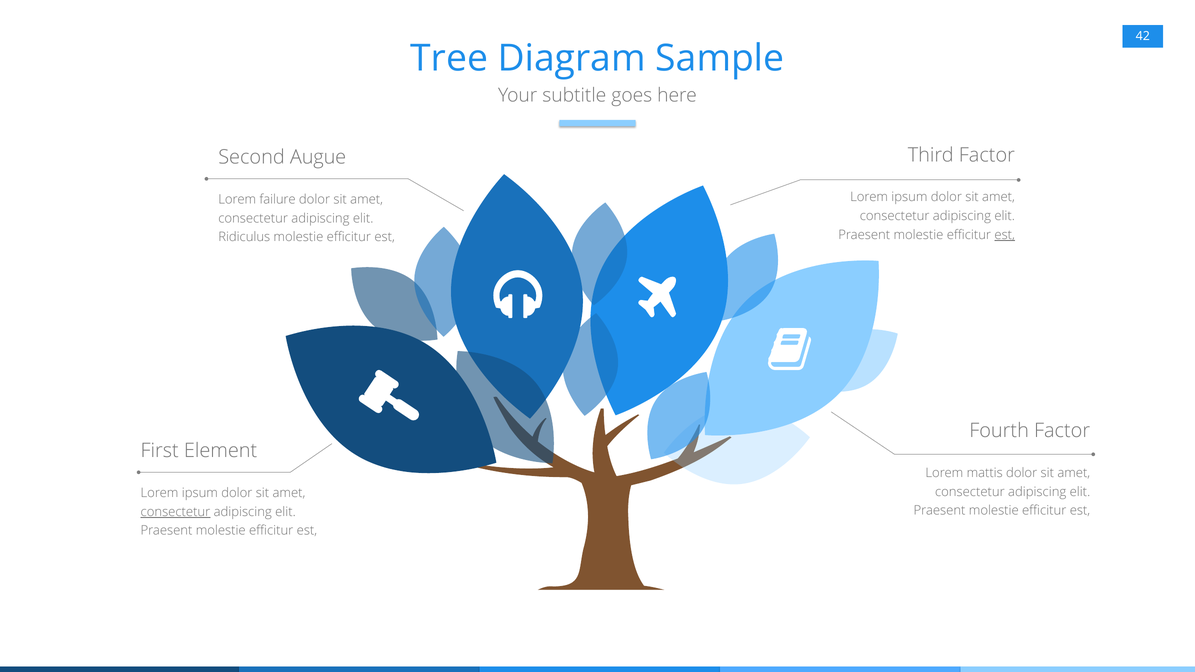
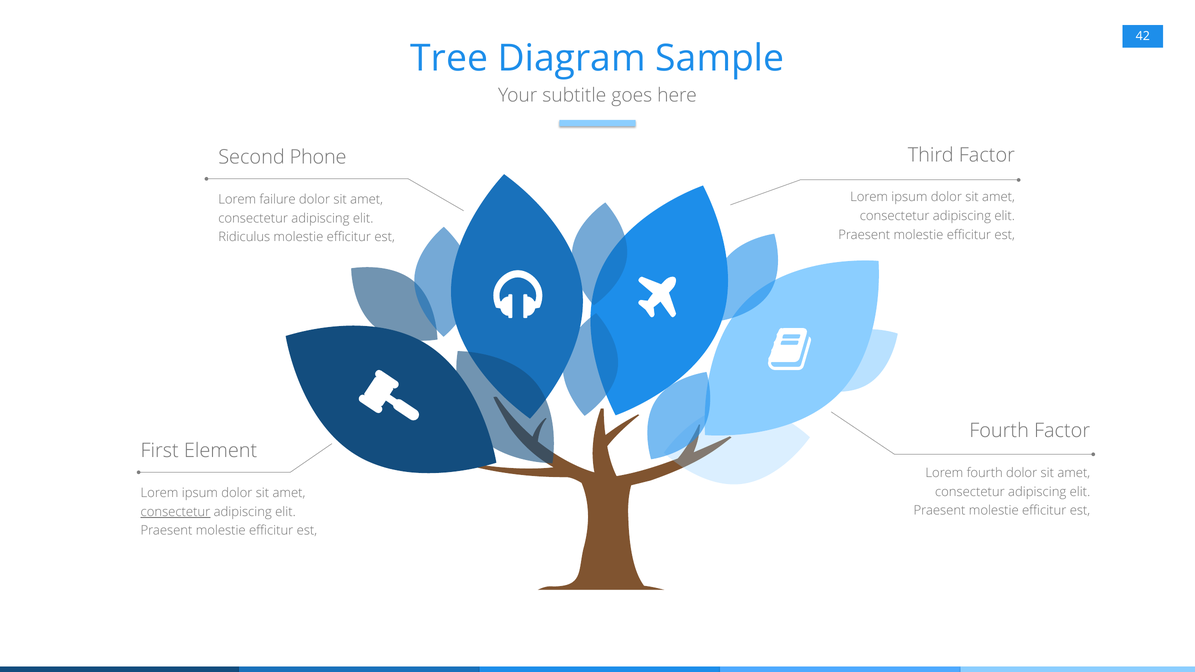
Augue: Augue -> Phone
est at (1005, 235) underline: present -> none
Lorem mattis: mattis -> fourth
